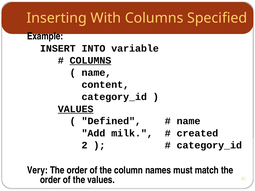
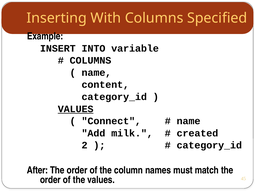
COLUMNS at (90, 61) underline: present -> none
Defined: Defined -> Connect
Very: Very -> After
